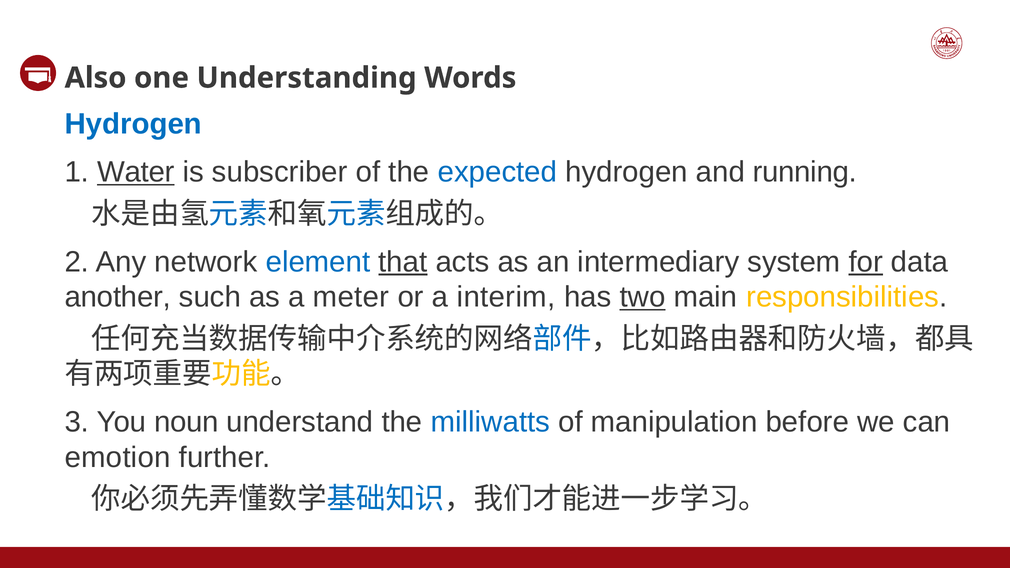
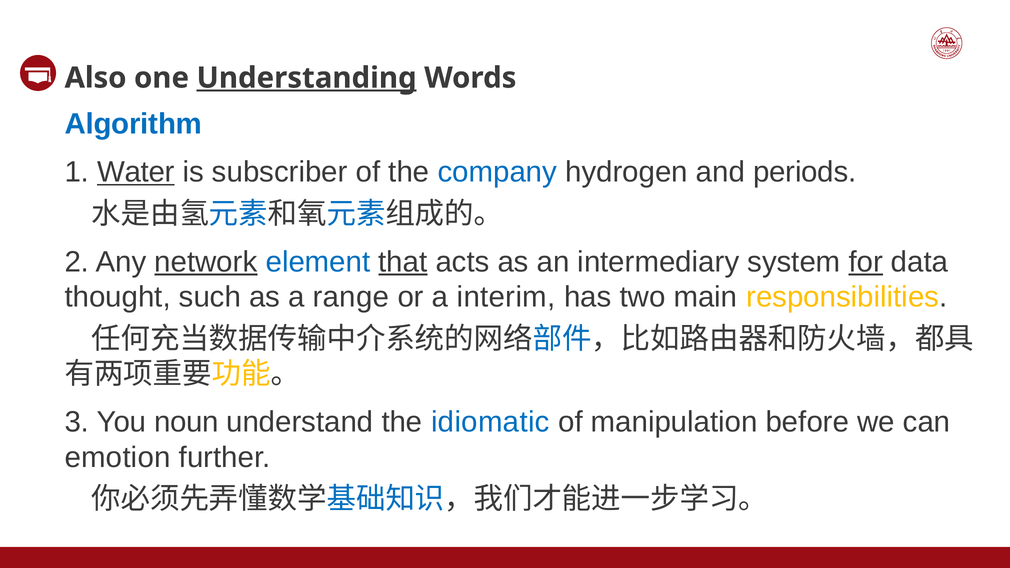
Understanding underline: none -> present
Hydrogen at (133, 124): Hydrogen -> Algorithm
expected: expected -> company
running: running -> periods
network underline: none -> present
another: another -> thought
meter: meter -> range
two underline: present -> none
milliwatts: milliwatts -> idiomatic
